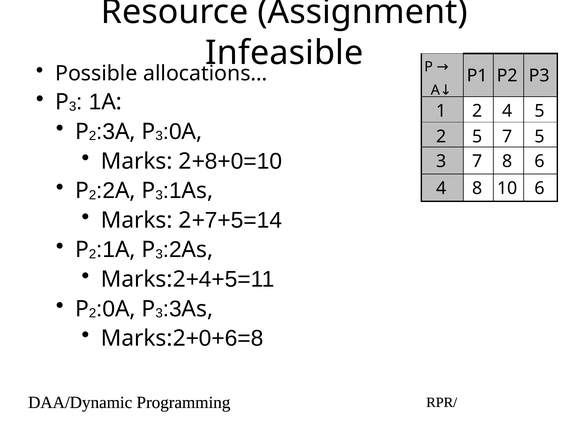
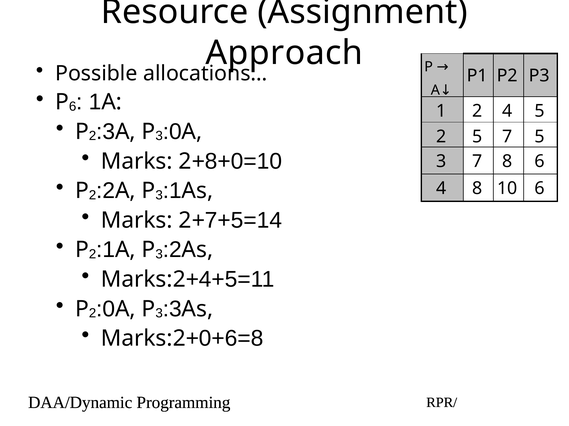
Infeasible: Infeasible -> Approach
3 at (73, 107): 3 -> 6
